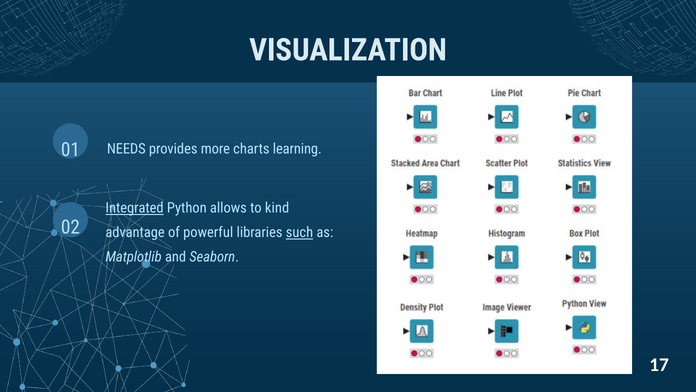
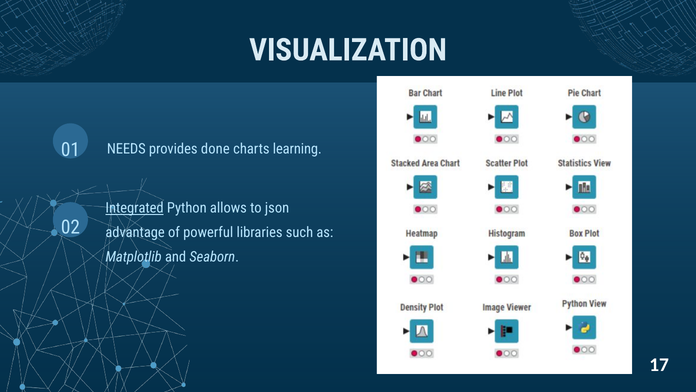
more: more -> done
kind: kind -> json
such underline: present -> none
